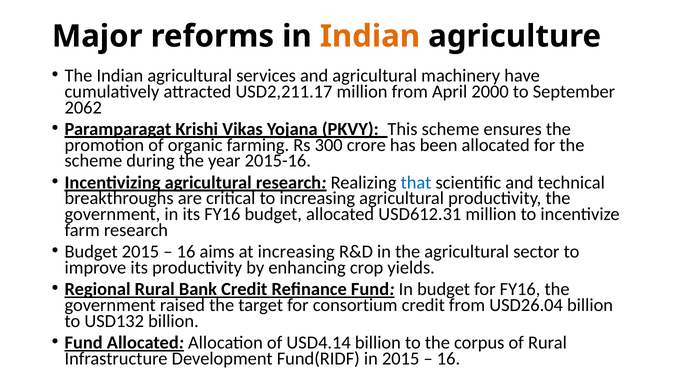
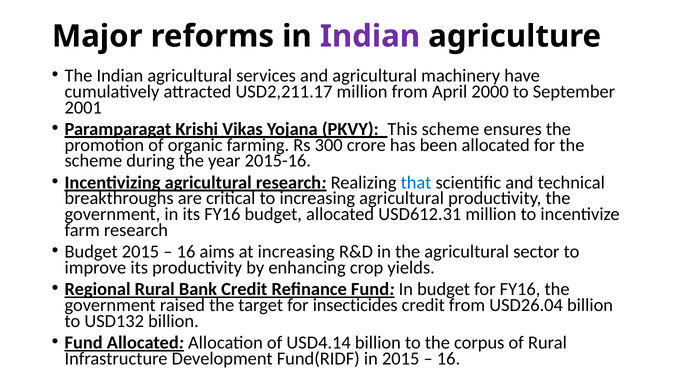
Indian at (370, 36) colour: orange -> purple
2062: 2062 -> 2001
consortium: consortium -> insecticides
